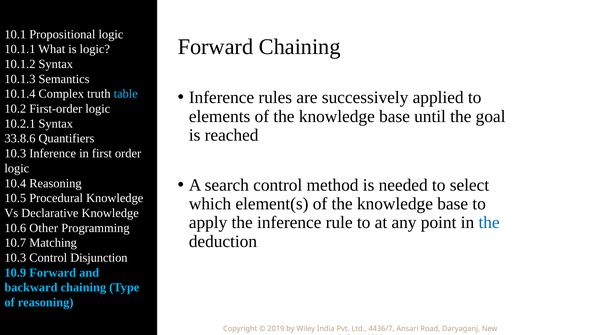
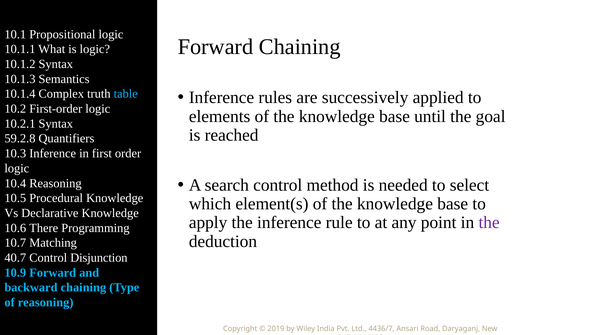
33.8.6: 33.8.6 -> 59.2.8
the at (489, 222) colour: blue -> purple
Other: Other -> There
10.3 at (15, 257): 10.3 -> 40.7
